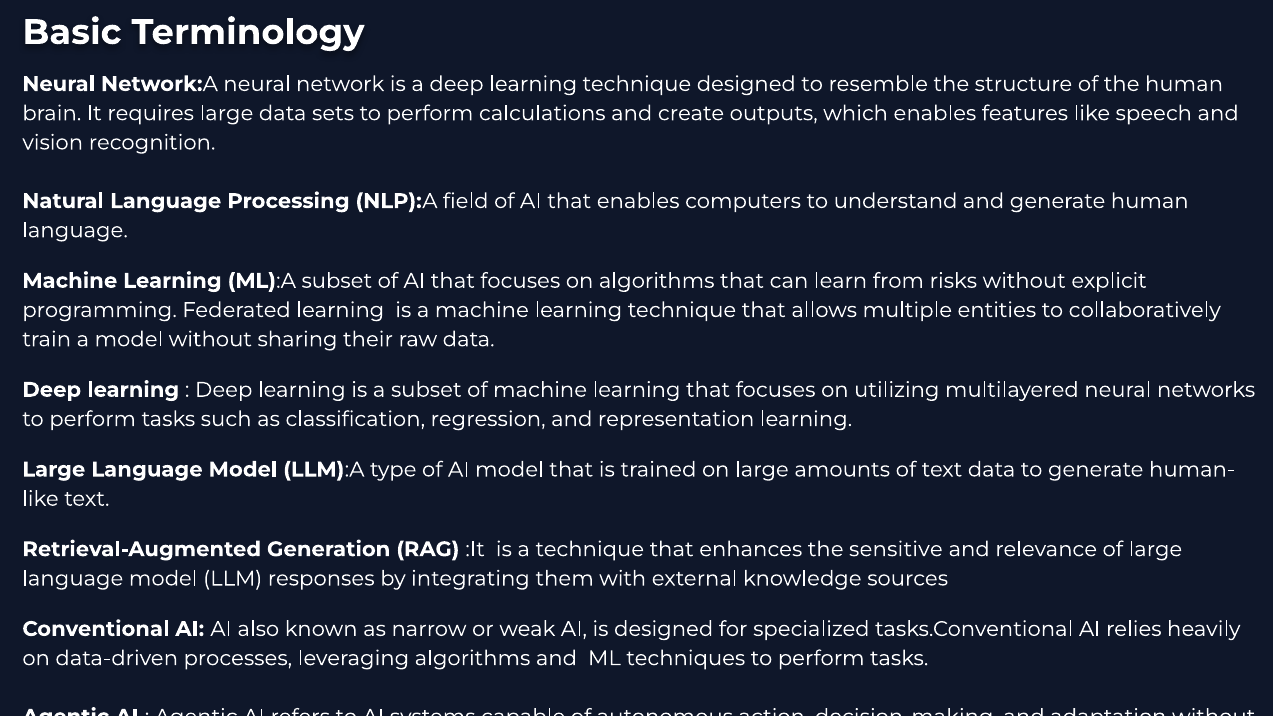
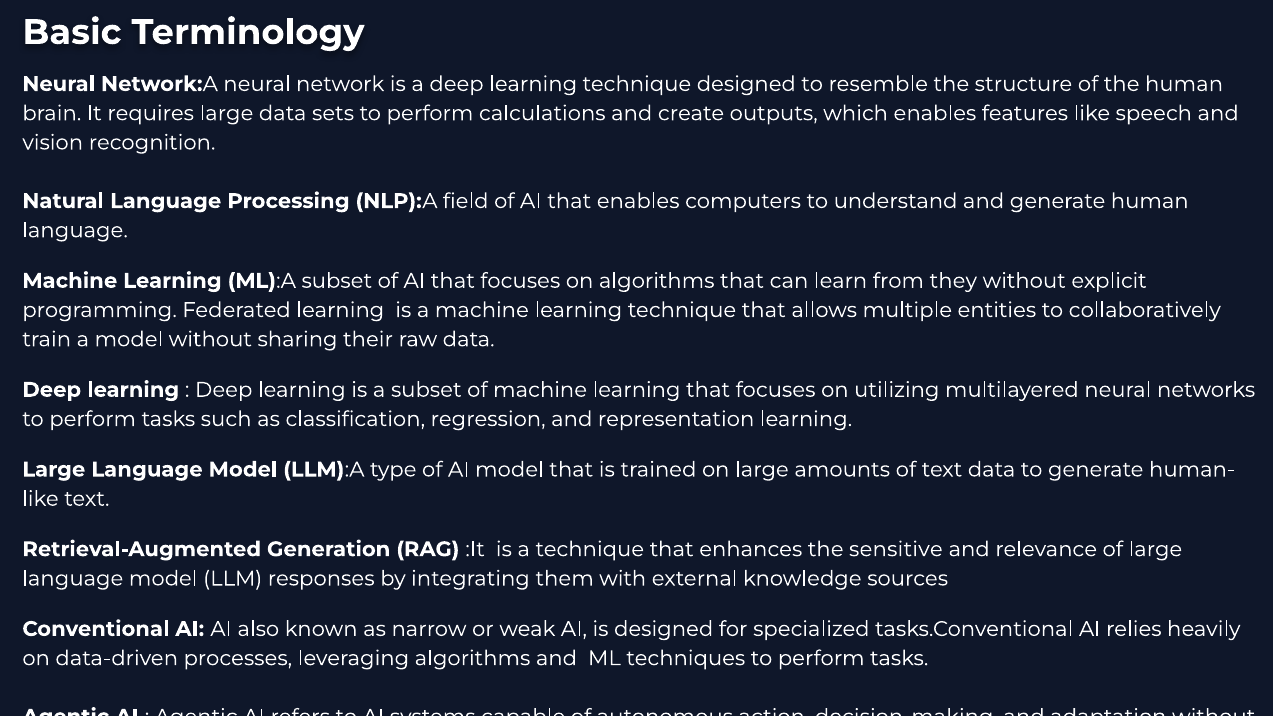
risks: risks -> they
